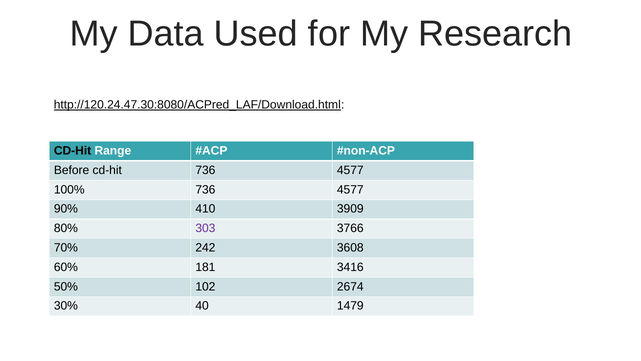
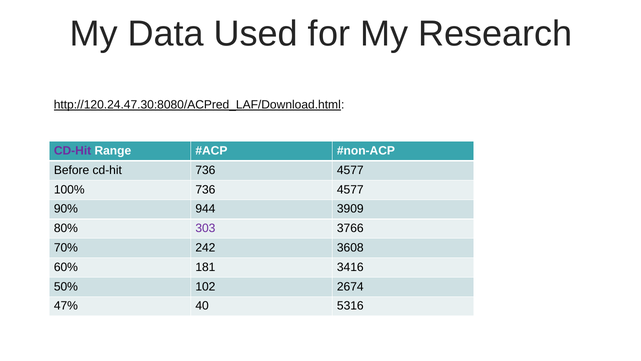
CD-Hit at (73, 151) colour: black -> purple
410: 410 -> 944
30%: 30% -> 47%
1479: 1479 -> 5316
